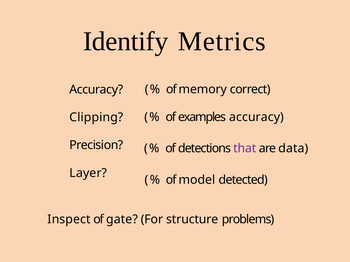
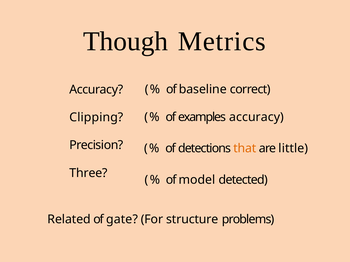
Identify: Identify -> Though
memory: memory -> baseline
that colour: purple -> orange
data: data -> little
Layer: Layer -> Three
Inspect: Inspect -> Related
